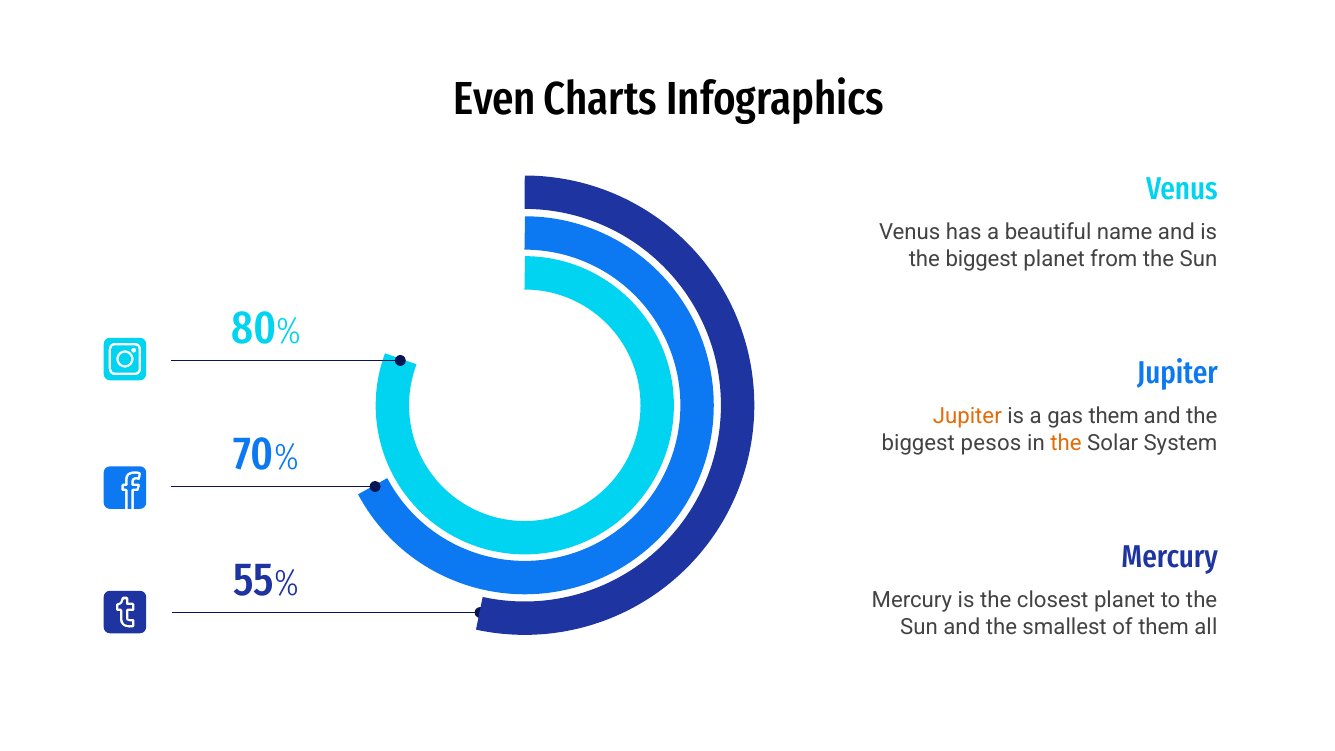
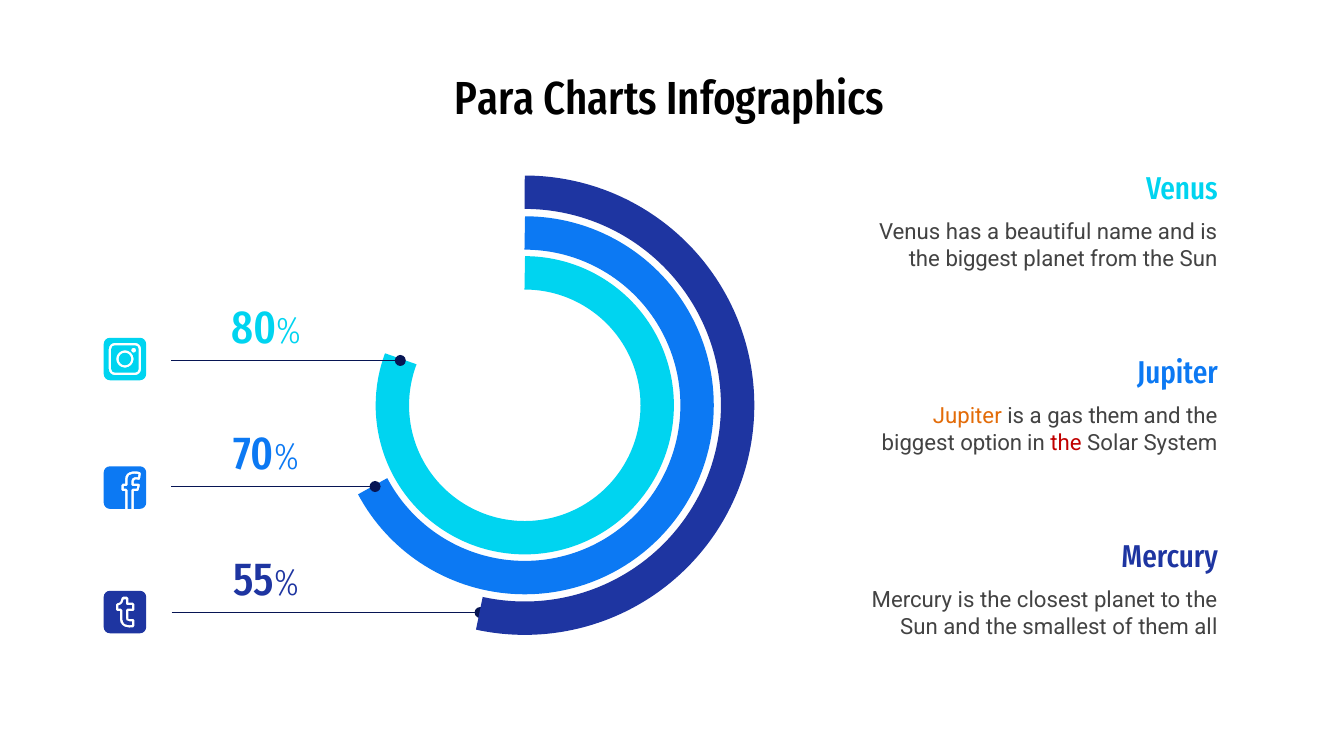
Even: Even -> Para
pesos: pesos -> option
the at (1066, 443) colour: orange -> red
